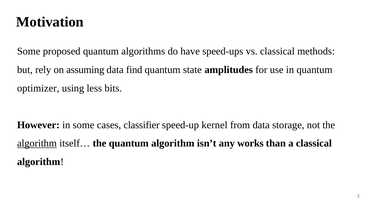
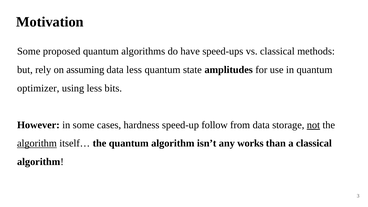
data find: find -> less
classifier: classifier -> hardness
kernel: kernel -> follow
not underline: none -> present
